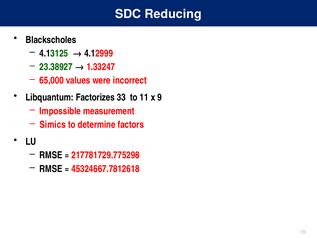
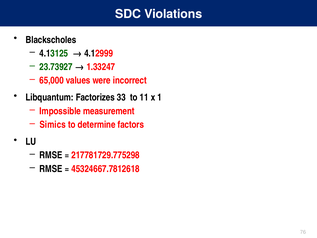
Reducing: Reducing -> Violations
23.38927: 23.38927 -> 23.73927
9: 9 -> 1
